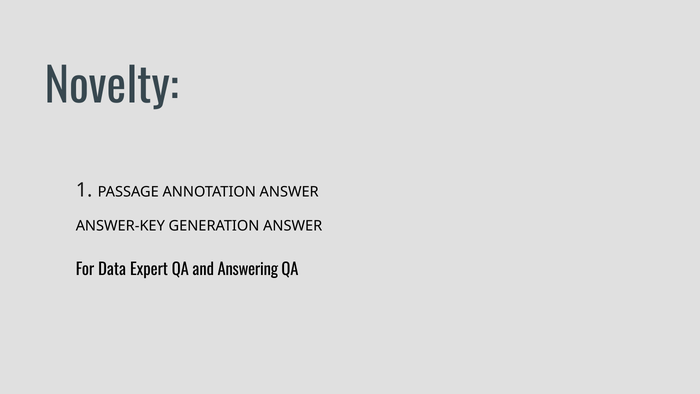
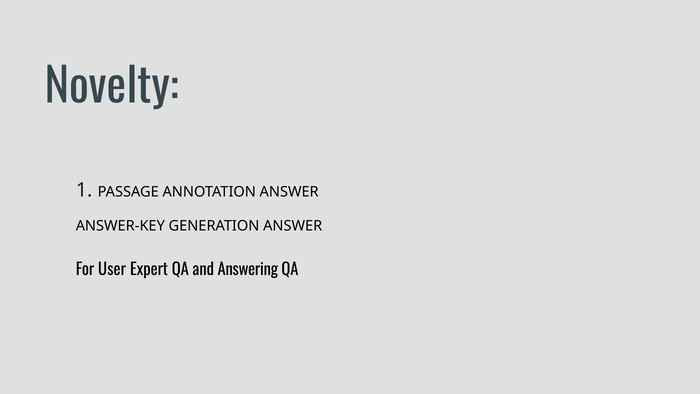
Data: Data -> User
